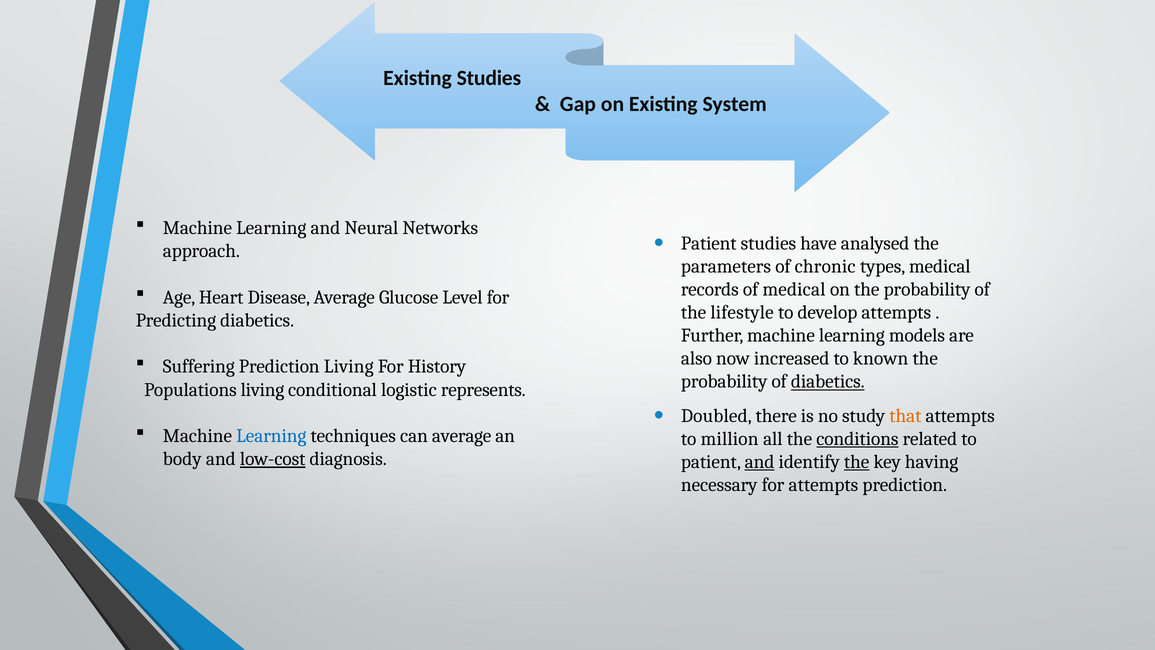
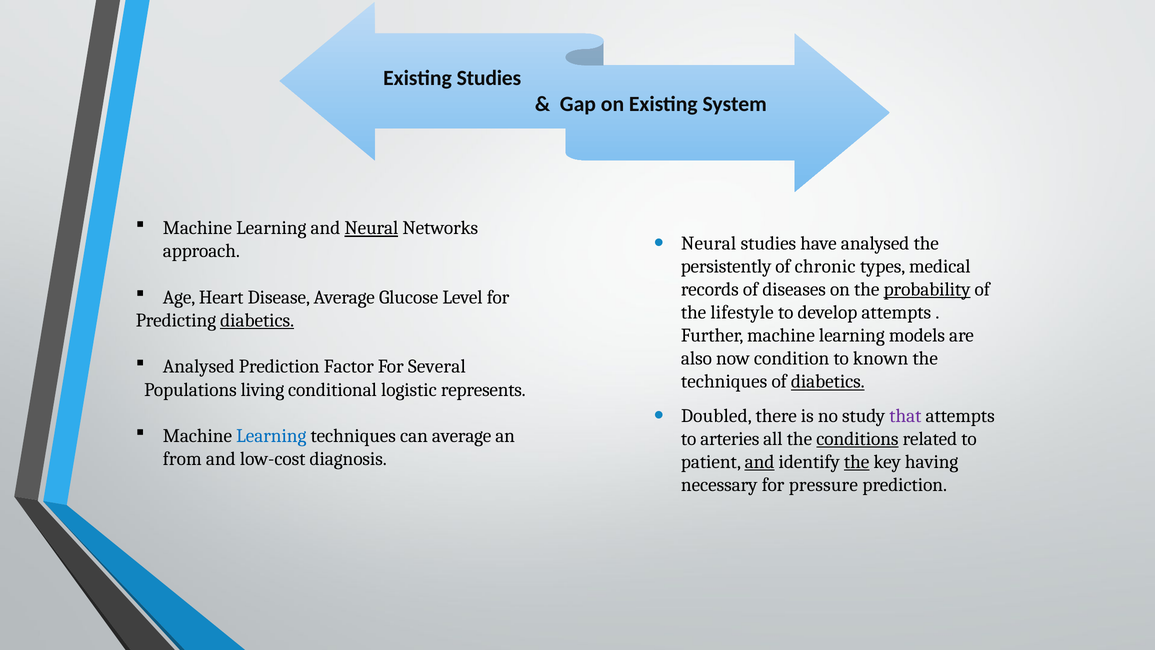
Neural at (371, 228) underline: none -> present
Patient at (709, 243): Patient -> Neural
parameters: parameters -> persistently
of medical: medical -> diseases
probability at (927, 289) underline: none -> present
diabetics at (257, 320) underline: none -> present
increased: increased -> condition
Suffering at (199, 366): Suffering -> Analysed
Prediction Living: Living -> Factor
History: History -> Several
probability at (724, 381): probability -> techniques
that colour: orange -> purple
million: million -> arteries
body: body -> from
low-cost underline: present -> none
for attempts: attempts -> pressure
